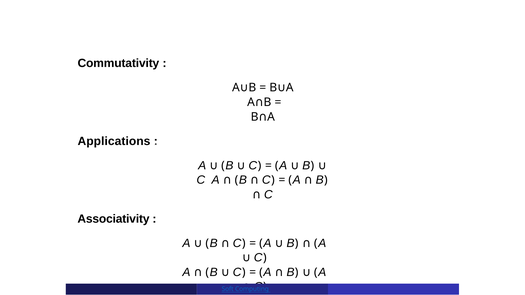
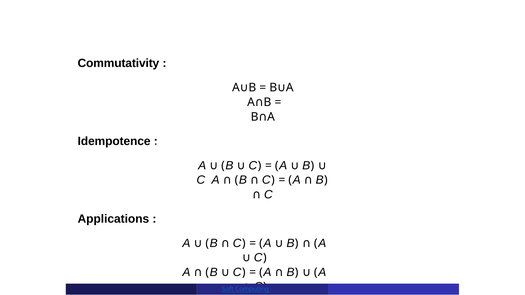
Applications at (114, 141): Applications -> Idempotence
Associativity at (113, 219): Associativity -> Applications
